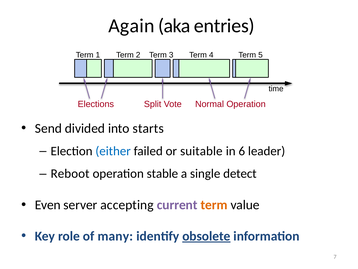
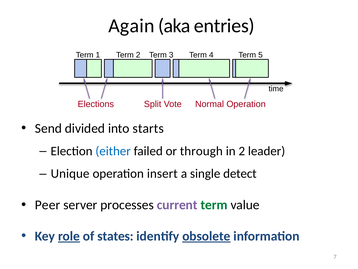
suitable: suitable -> through
in 6: 6 -> 2
Reboot: Reboot -> Unique
stable: stable -> insert
Even: Even -> Peer
accepting: accepting -> processes
term at (214, 205) colour: orange -> green
role underline: none -> present
many: many -> states
